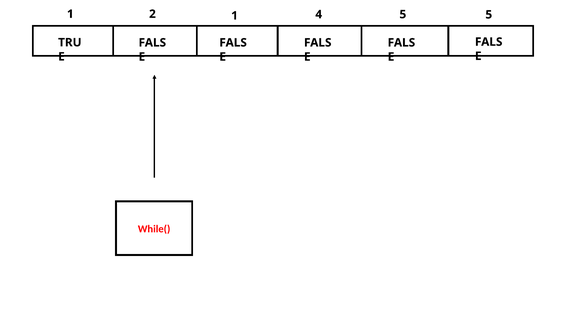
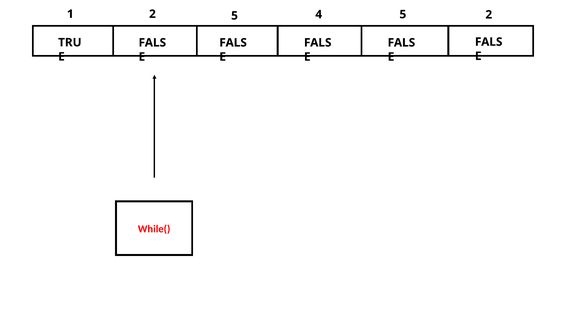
2 1: 1 -> 5
5 5: 5 -> 2
